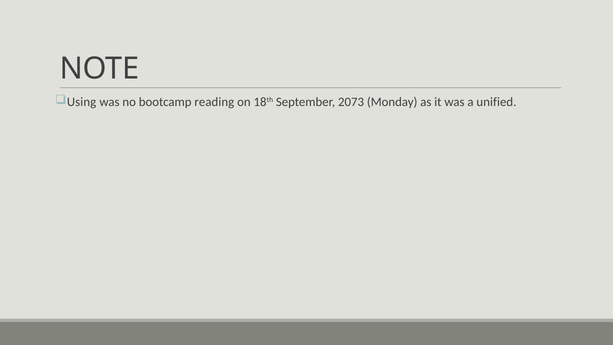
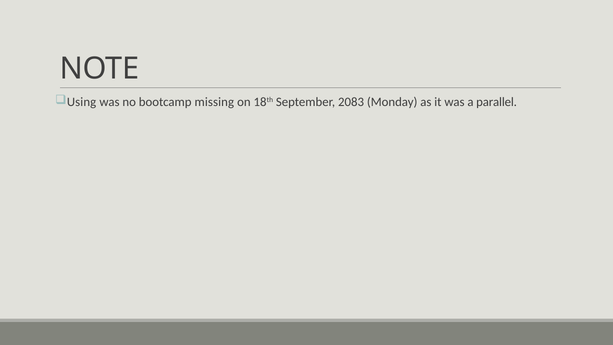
reading: reading -> missing
2073: 2073 -> 2083
unified: unified -> parallel
